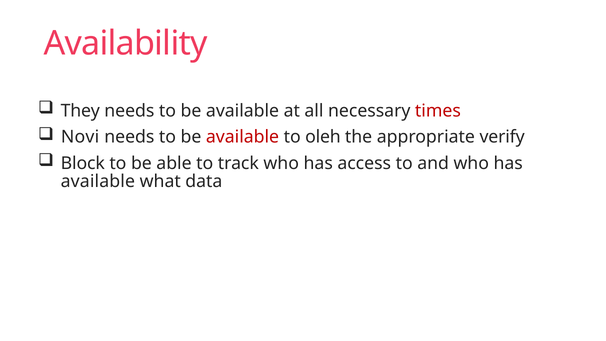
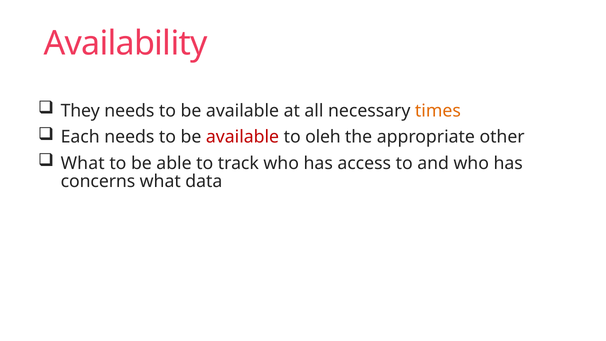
times colour: red -> orange
Novi: Novi -> Each
verify: verify -> other
Block at (83, 163): Block -> What
available at (98, 181): available -> concerns
